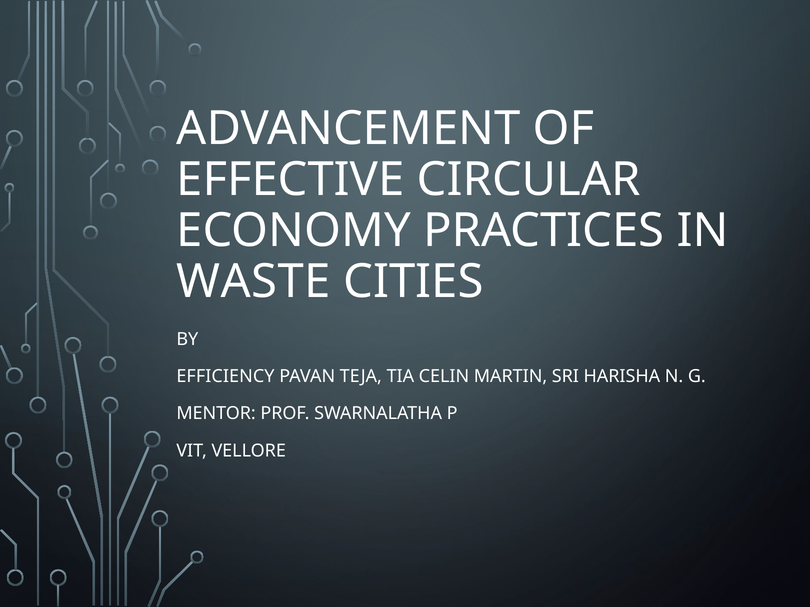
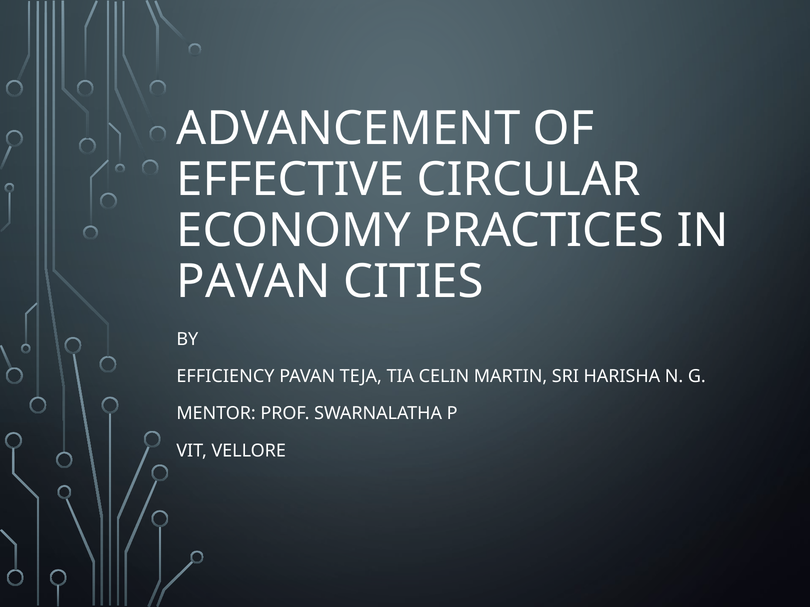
WASTE at (253, 282): WASTE -> PAVAN
